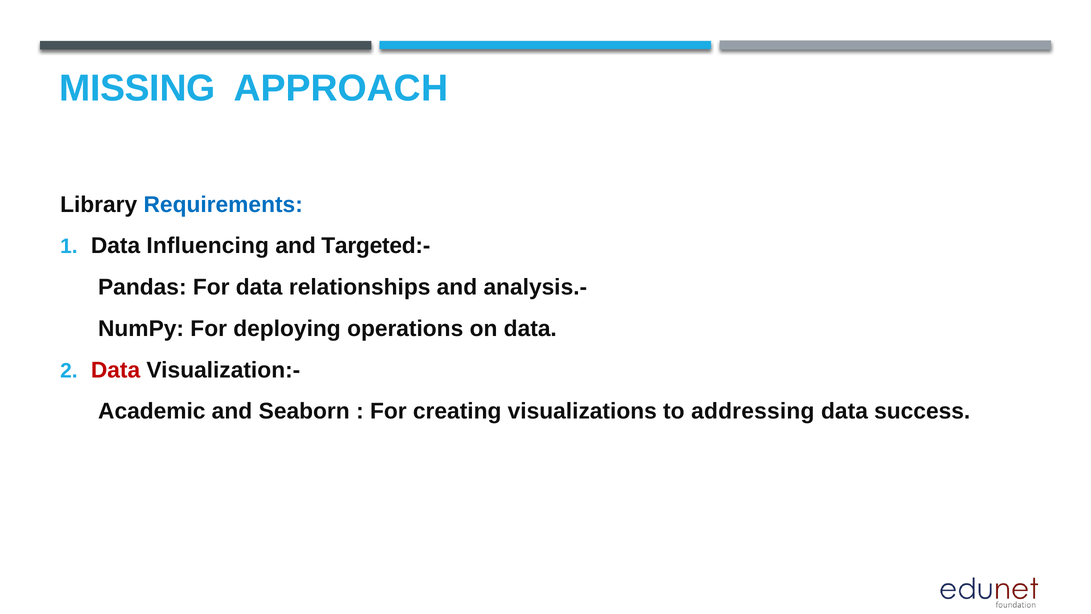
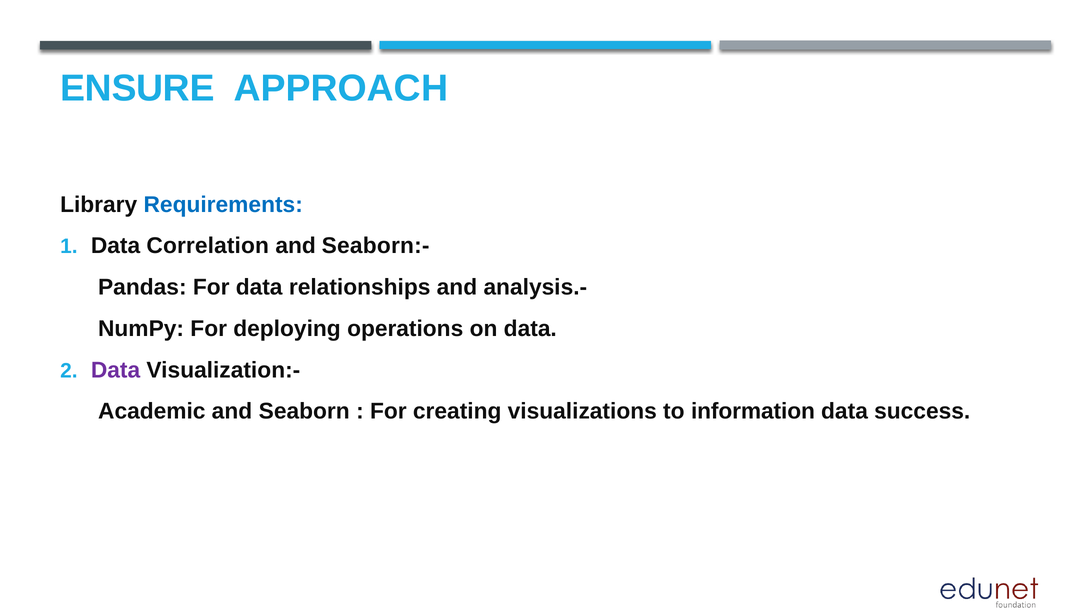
MISSING: MISSING -> ENSURE
Influencing: Influencing -> Correlation
Targeted:-: Targeted:- -> Seaborn:-
Data at (116, 370) colour: red -> purple
addressing: addressing -> information
